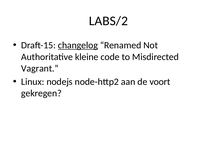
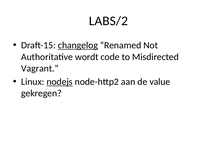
kleine: kleine -> wordt
nodejs underline: none -> present
voort: voort -> value
